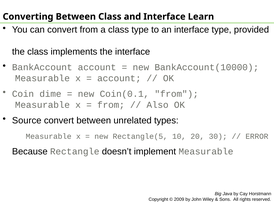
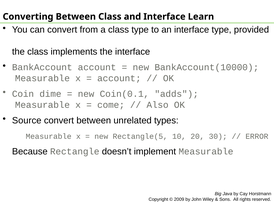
Coin(0.1 from: from -> adds
from at (111, 105): from -> come
